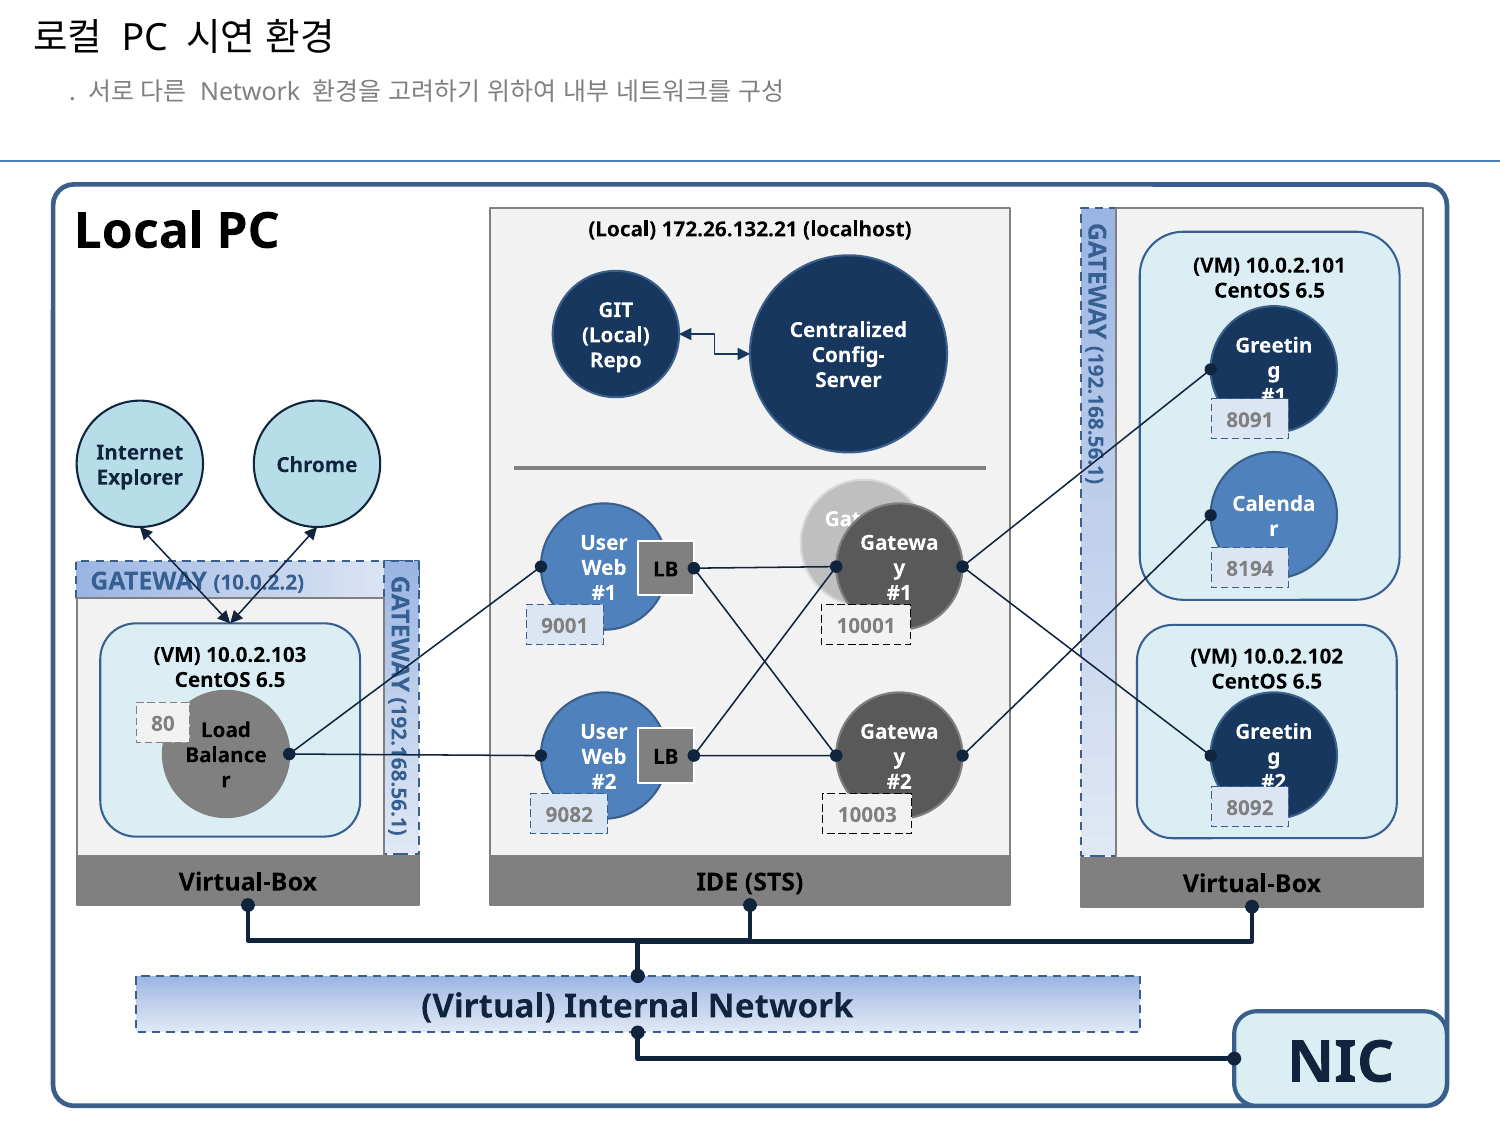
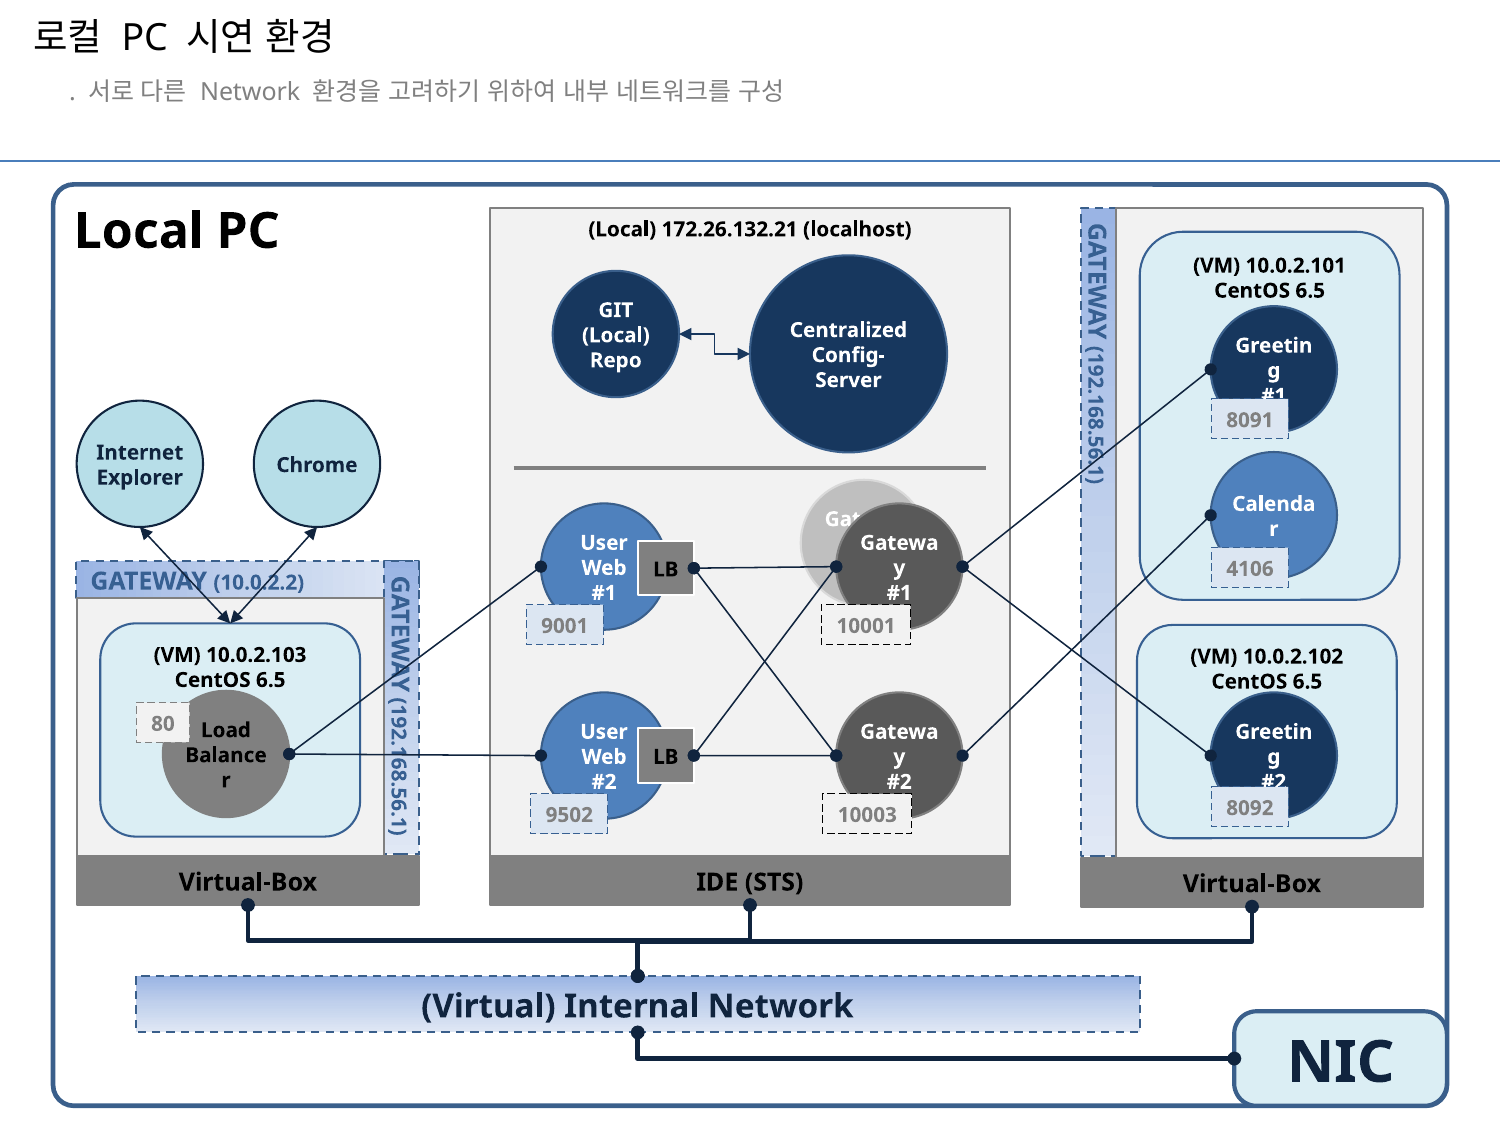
8194: 8194 -> 4106
9082: 9082 -> 9502
